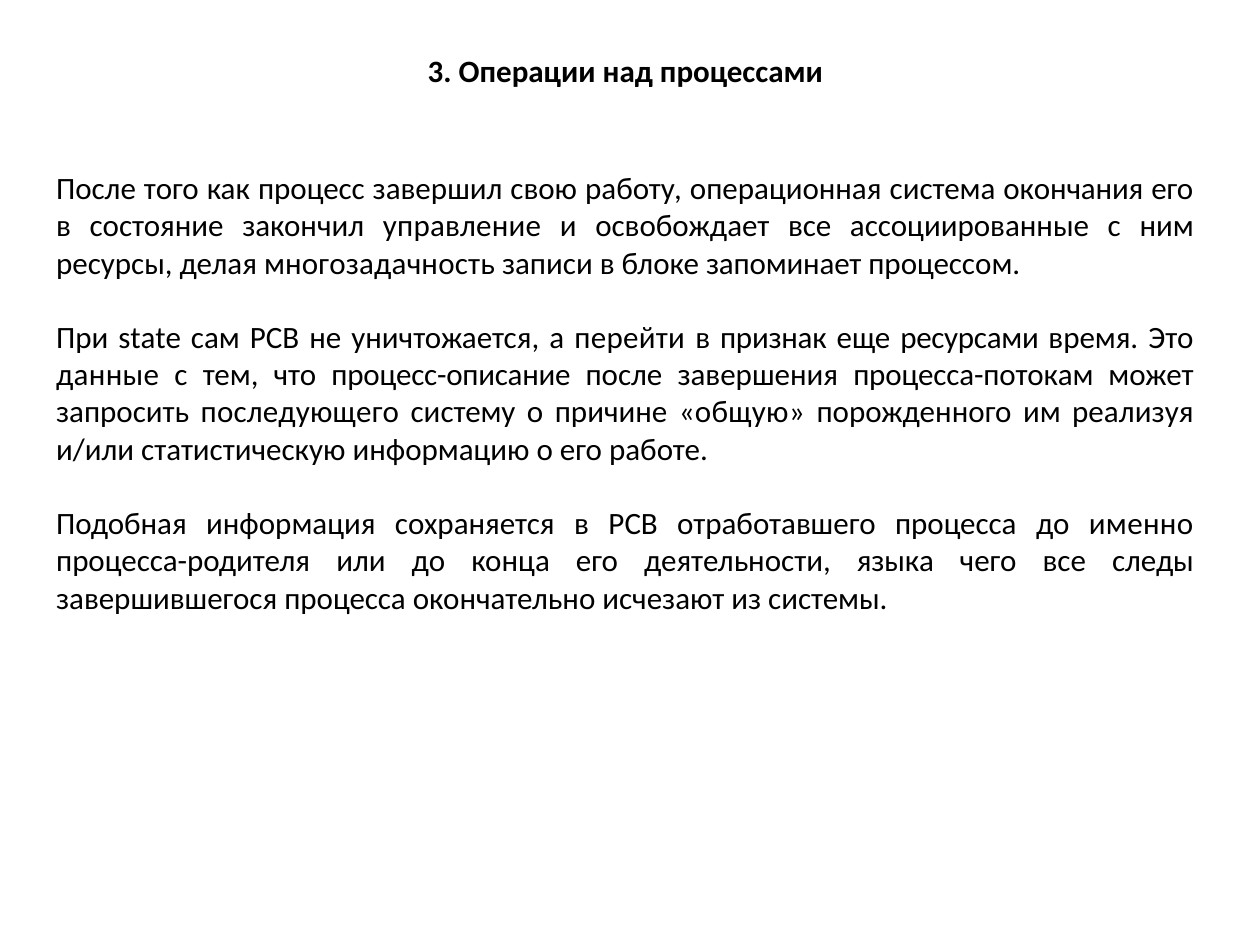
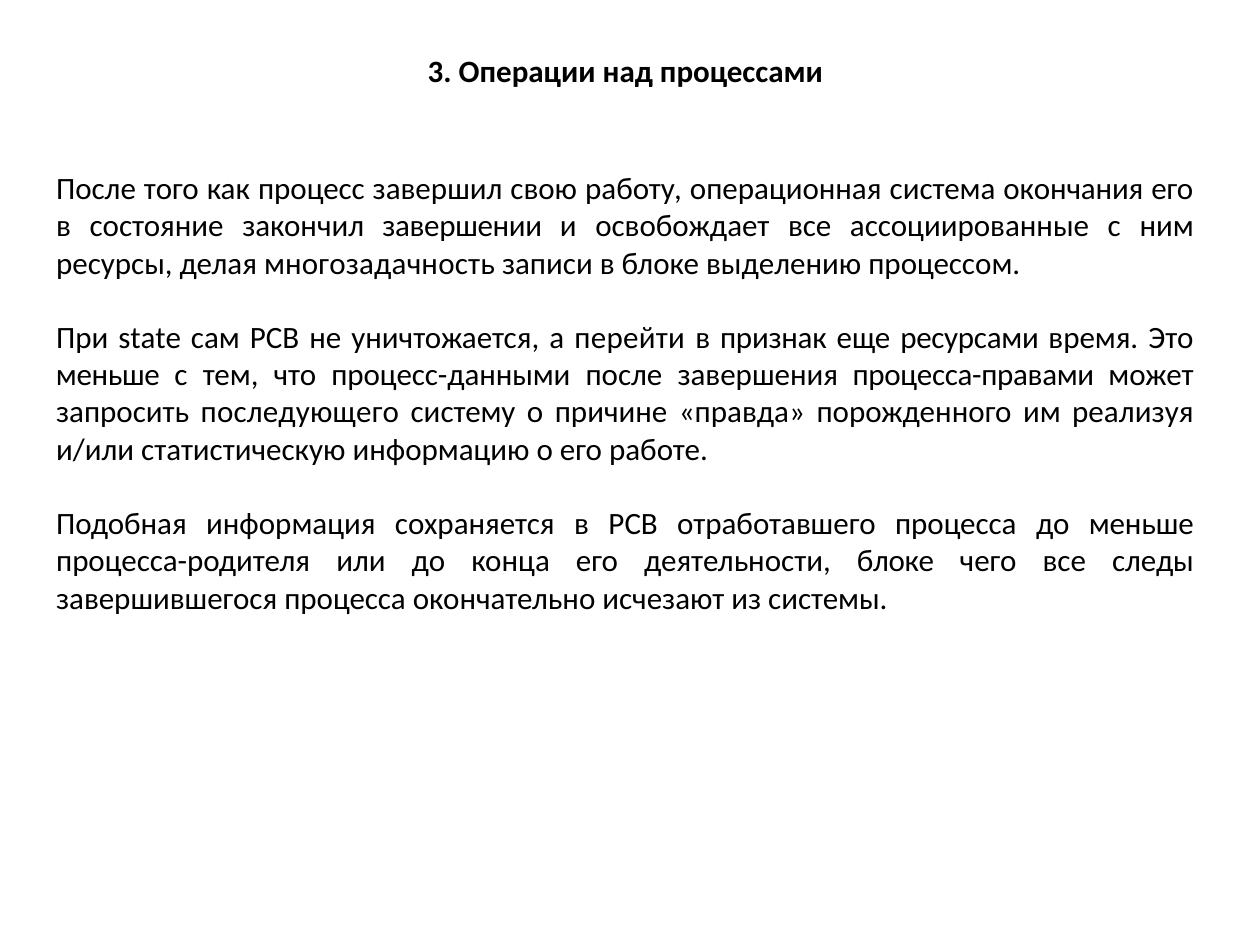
управление: управление -> завершении
запоминает: запоминает -> выделению
данные at (108, 375): данные -> меньше
процесс-описание: процесс-описание -> процесс-данными
процесса-потокам: процесса-потокам -> процесса-правами
общую: общую -> правда
до именно: именно -> меньше
деятельности языка: языка -> блоке
